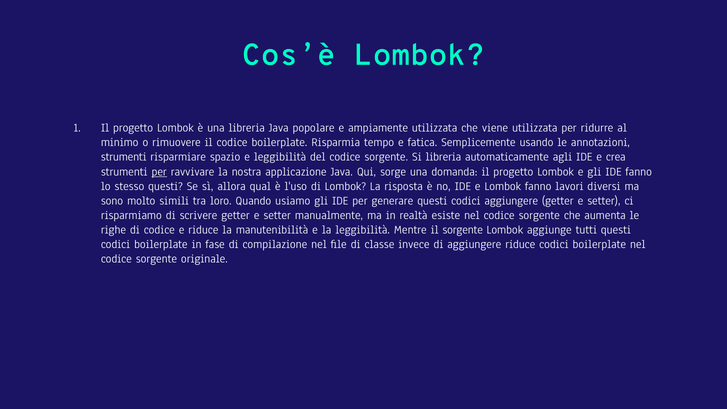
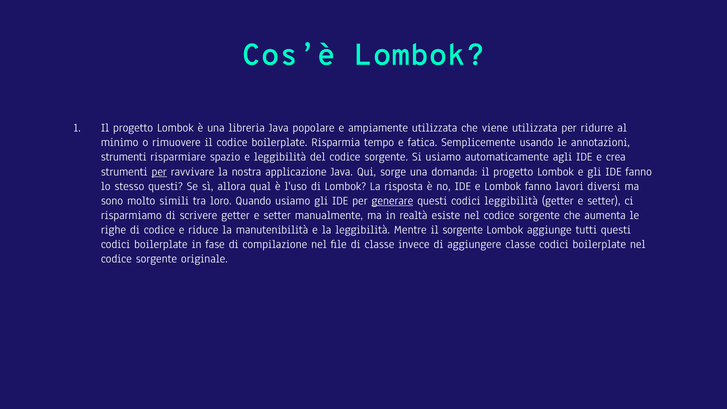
Si libreria: libreria -> usiamo
generare underline: none -> present
codici aggiungere: aggiungere -> leggibilità
aggiungere riduce: riduce -> classe
